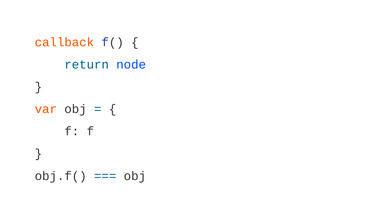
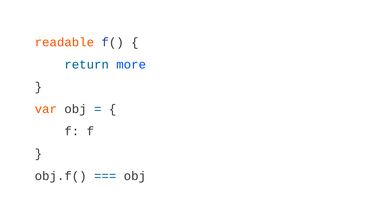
callback: callback -> readable
node: node -> more
